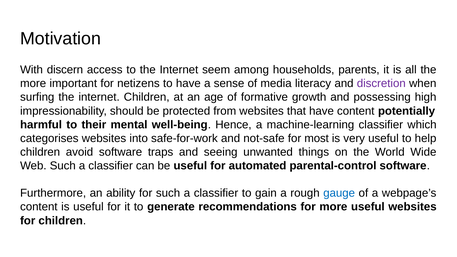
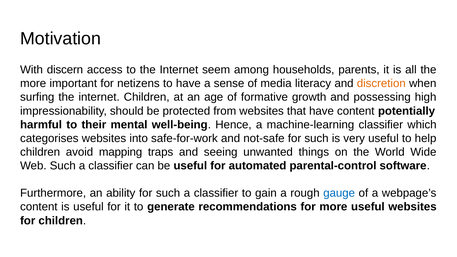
discretion colour: purple -> orange
not-safe for most: most -> such
avoid software: software -> mapping
